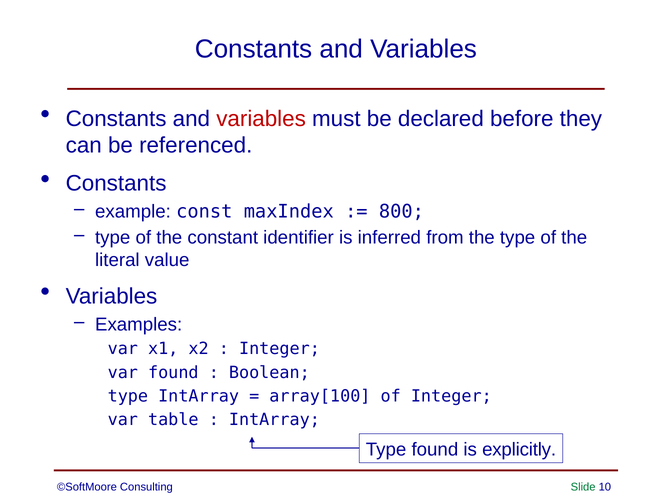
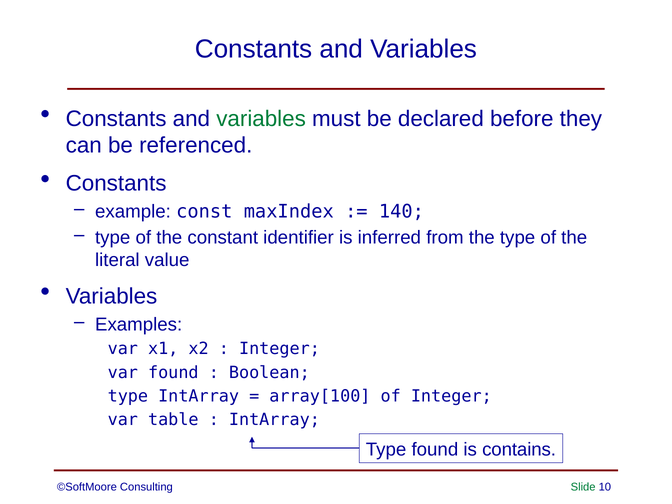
variables at (261, 119) colour: red -> green
800: 800 -> 140
explicitly: explicitly -> contains
